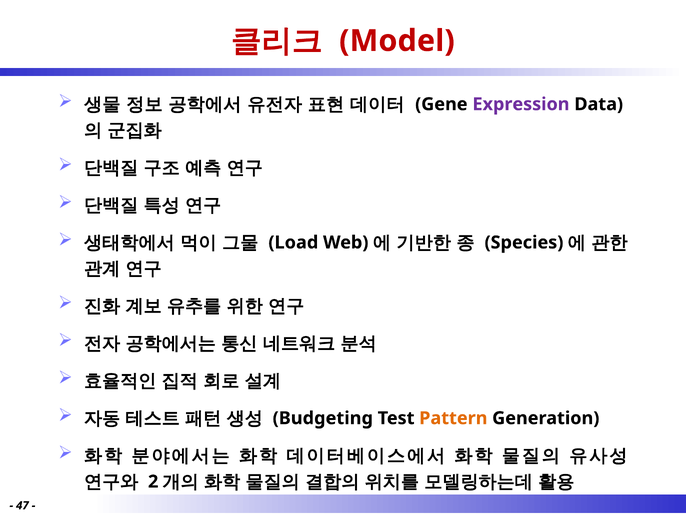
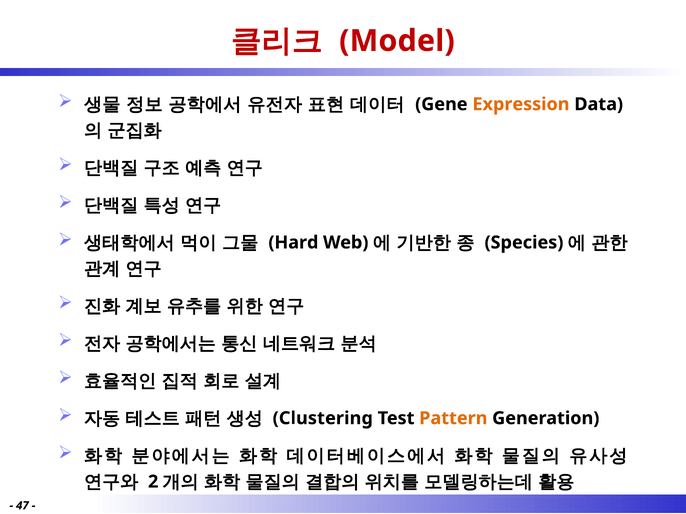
Expression colour: purple -> orange
Load: Load -> Hard
Budgeting: Budgeting -> Clustering
